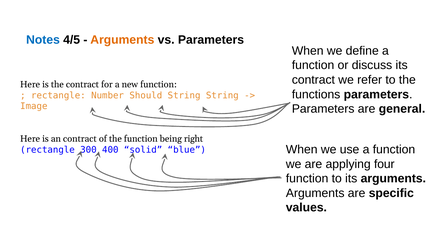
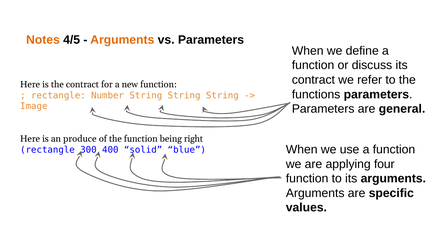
Notes colour: blue -> orange
Number Should: Should -> String
an contract: contract -> produce
